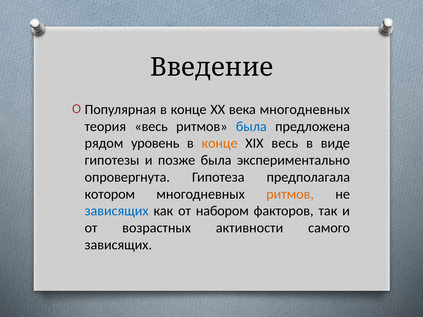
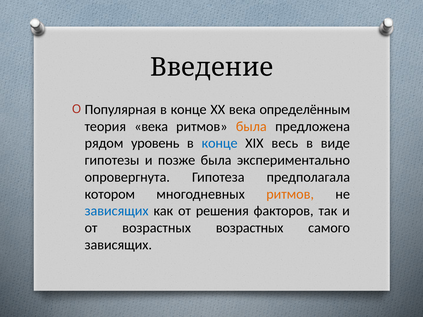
века многодневных: многодневных -> определённым
теория весь: весь -> века
была at (251, 127) colour: blue -> orange
конце at (220, 143) colour: orange -> blue
набором: набором -> решения
возрастных активности: активности -> возрастных
